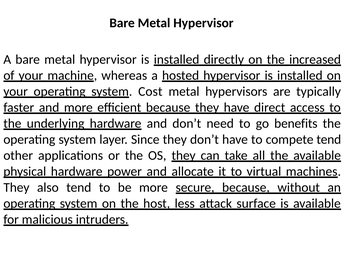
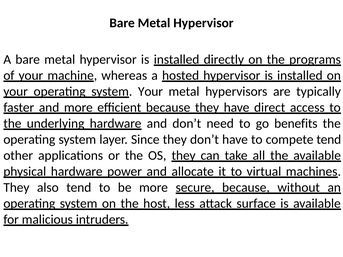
increased: increased -> programs
system Cost: Cost -> Your
